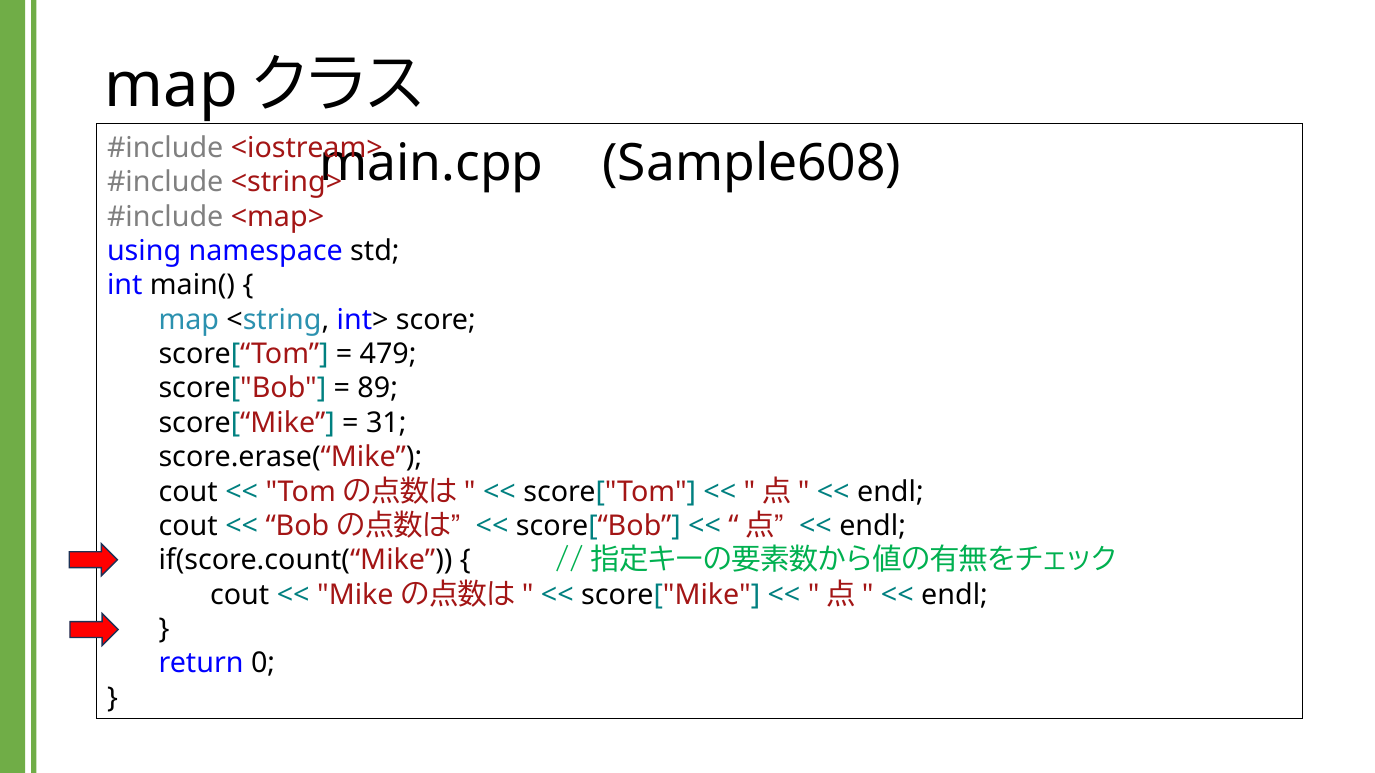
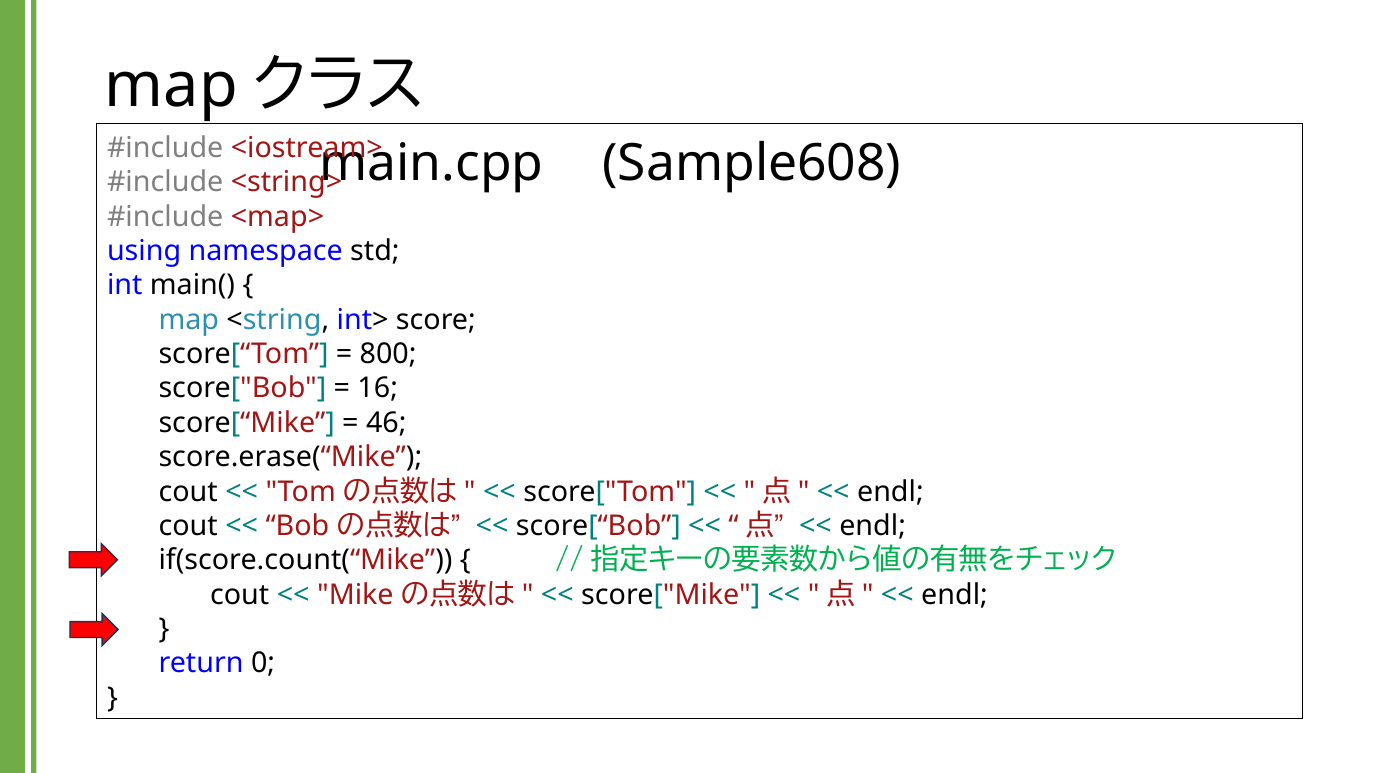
479: 479 -> 800
89: 89 -> 16
31: 31 -> 46
